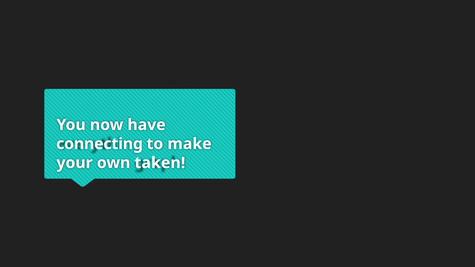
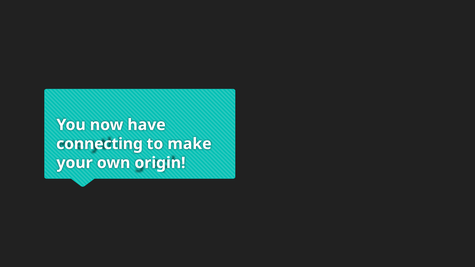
taken: taken -> origin
